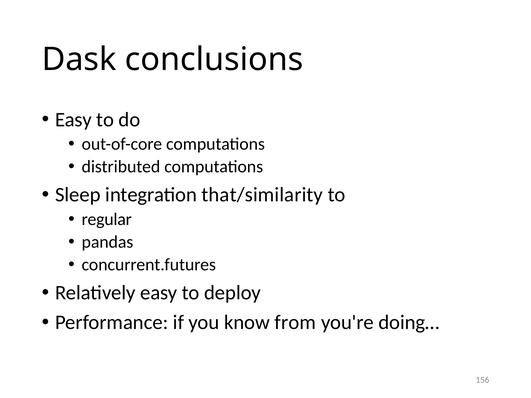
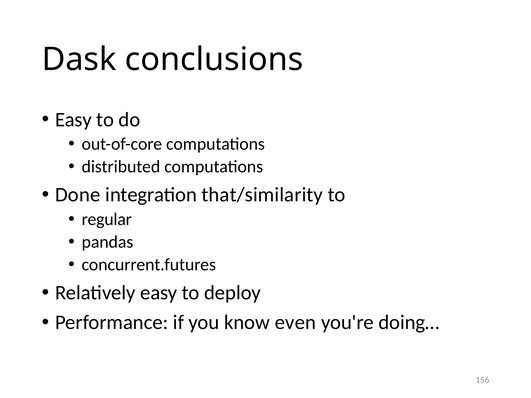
Sleep: Sleep -> Done
from: from -> even
